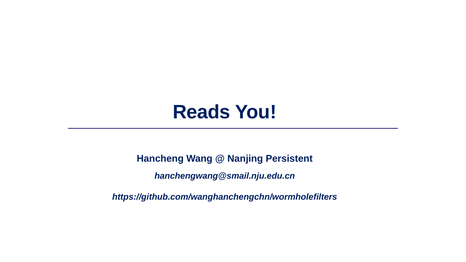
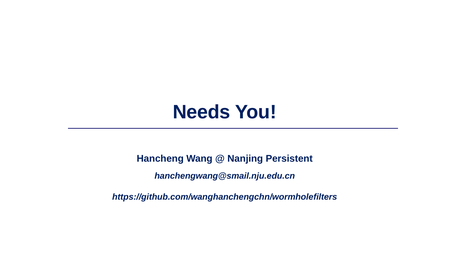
Reads: Reads -> Needs
